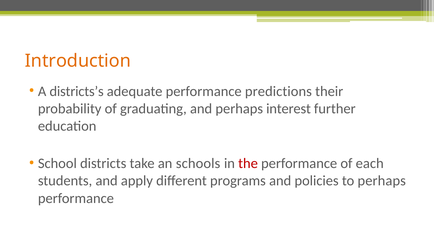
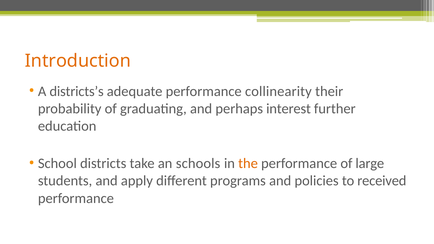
predictions: predictions -> collinearity
the colour: red -> orange
each: each -> large
to perhaps: perhaps -> received
